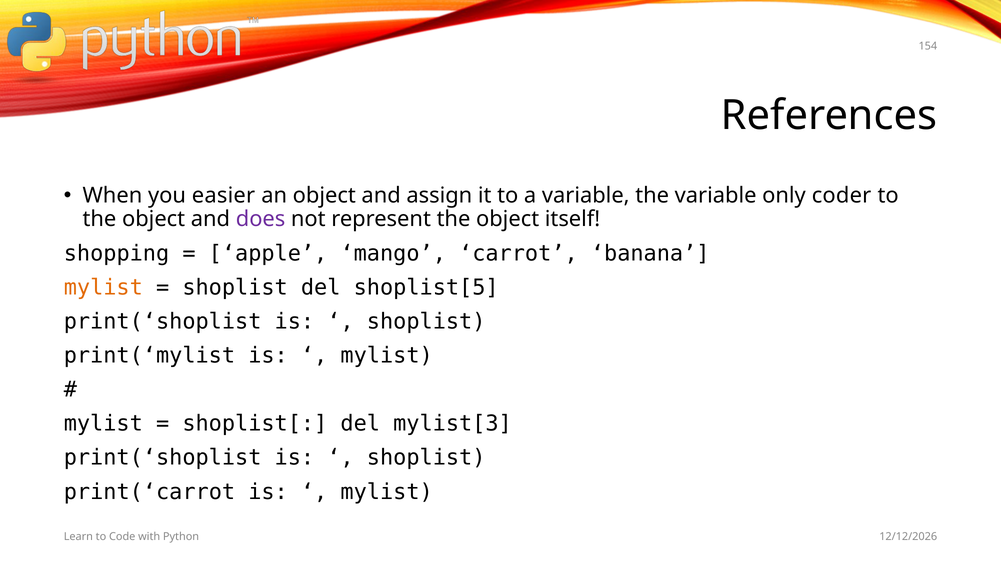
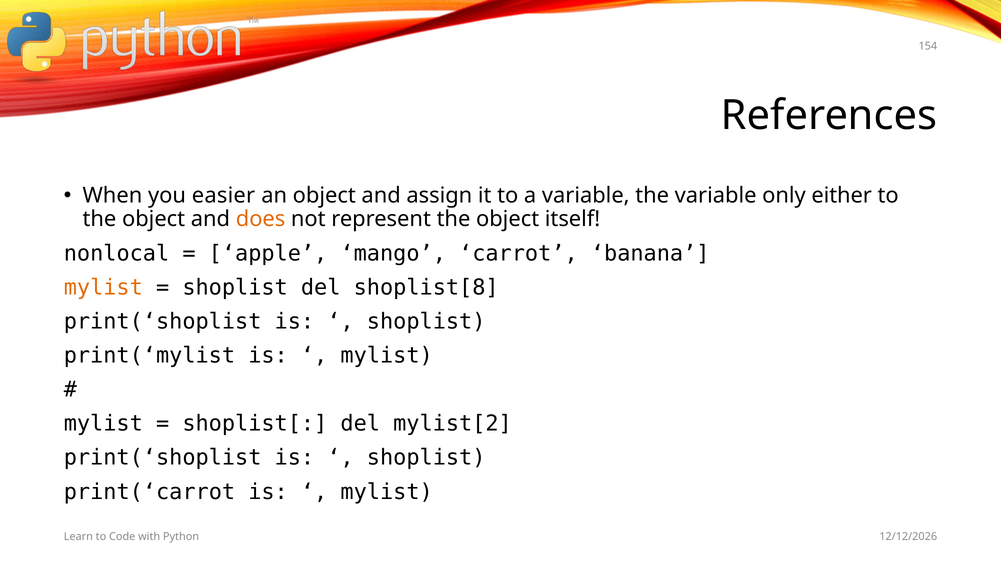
coder: coder -> either
does colour: purple -> orange
shopping: shopping -> nonlocal
shoplist[5: shoplist[5 -> shoplist[8
mylist[3: mylist[3 -> mylist[2
